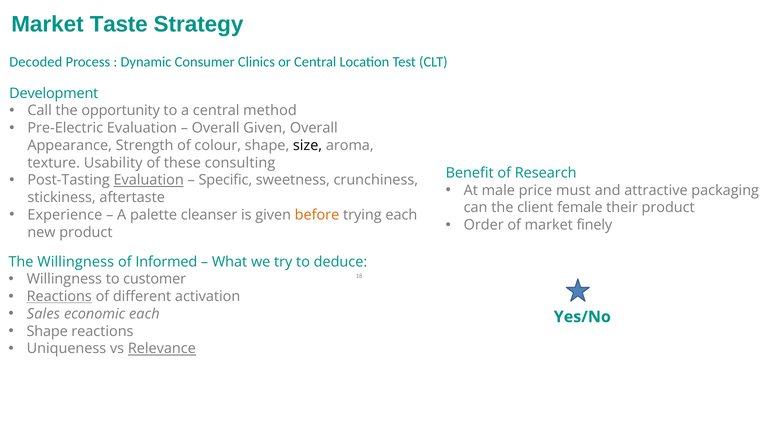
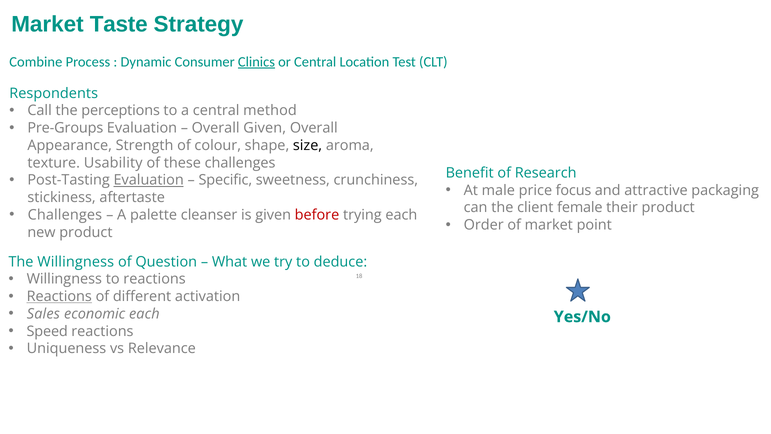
Decoded: Decoded -> Combine
Clinics underline: none -> present
Development: Development -> Respondents
opportunity: opportunity -> perceptions
Pre-Electric: Pre-Electric -> Pre-Groups
these consulting: consulting -> challenges
must: must -> focus
Experience at (65, 215): Experience -> Challenges
before colour: orange -> red
finely: finely -> point
Informed: Informed -> Question
to customer: customer -> reactions
Shape at (47, 331): Shape -> Speed
Relevance underline: present -> none
